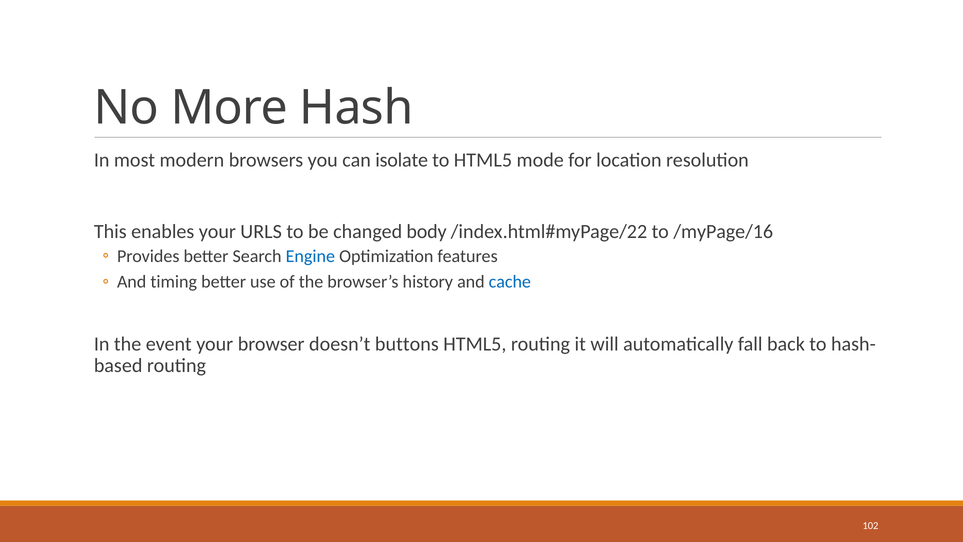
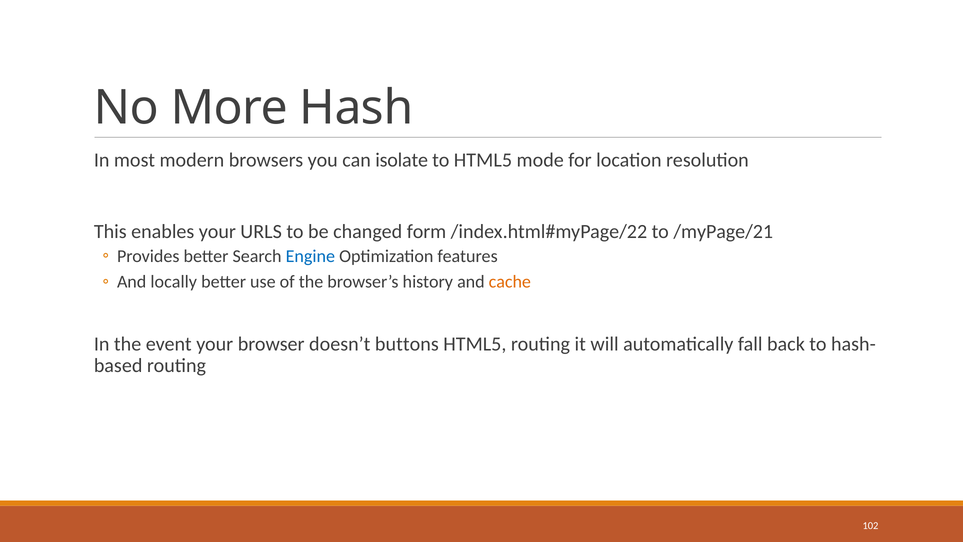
body: body -> form
/myPage/16: /myPage/16 -> /myPage/21
timing: timing -> locally
cache colour: blue -> orange
